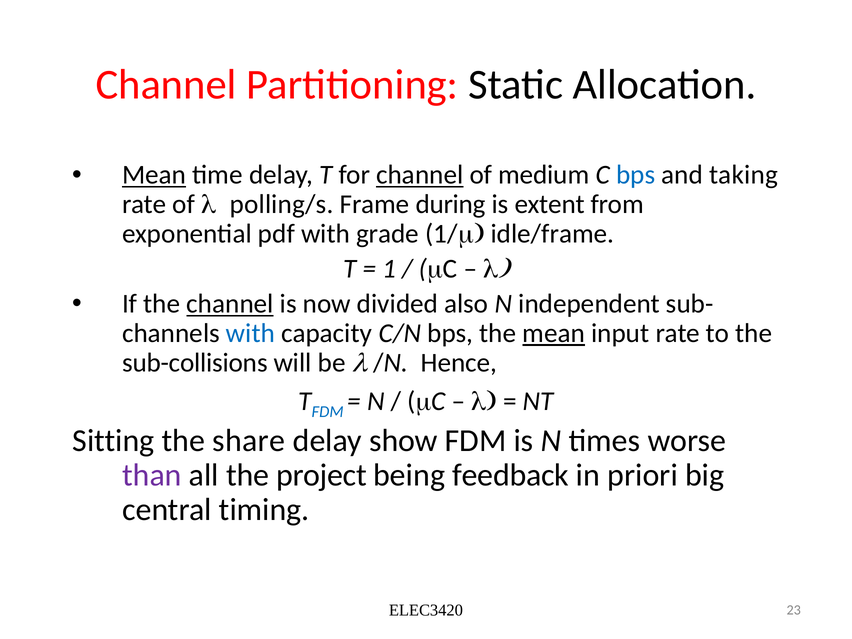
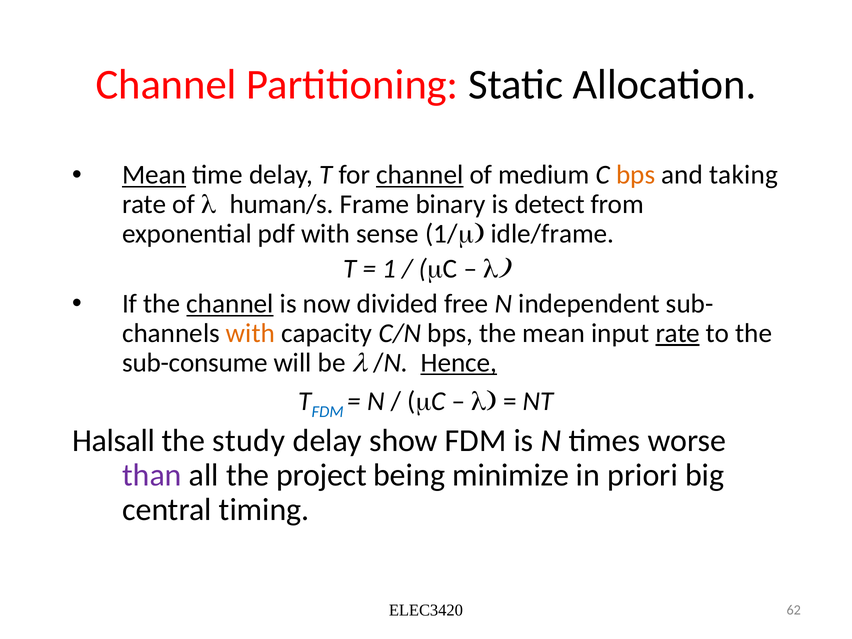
bps at (636, 175) colour: blue -> orange
polling/s: polling/s -> human/s
during: during -> binary
extent: extent -> detect
grade: grade -> sense
also: also -> free
with at (251, 333) colour: blue -> orange
mean at (554, 333) underline: present -> none
rate at (678, 333) underline: none -> present
sub-collisions: sub-collisions -> sub-consume
Hence underline: none -> present
Sitting: Sitting -> Halsall
share: share -> study
feedback: feedback -> minimize
23: 23 -> 62
